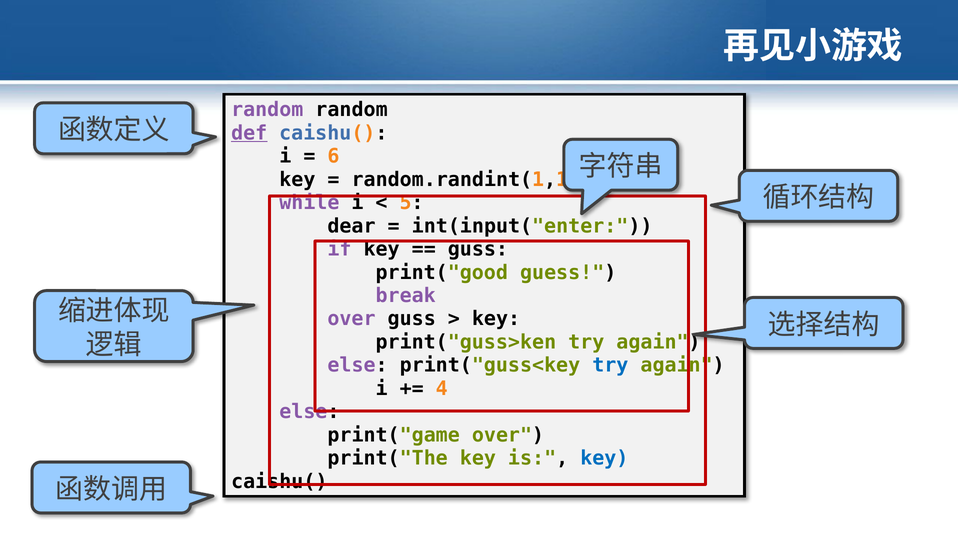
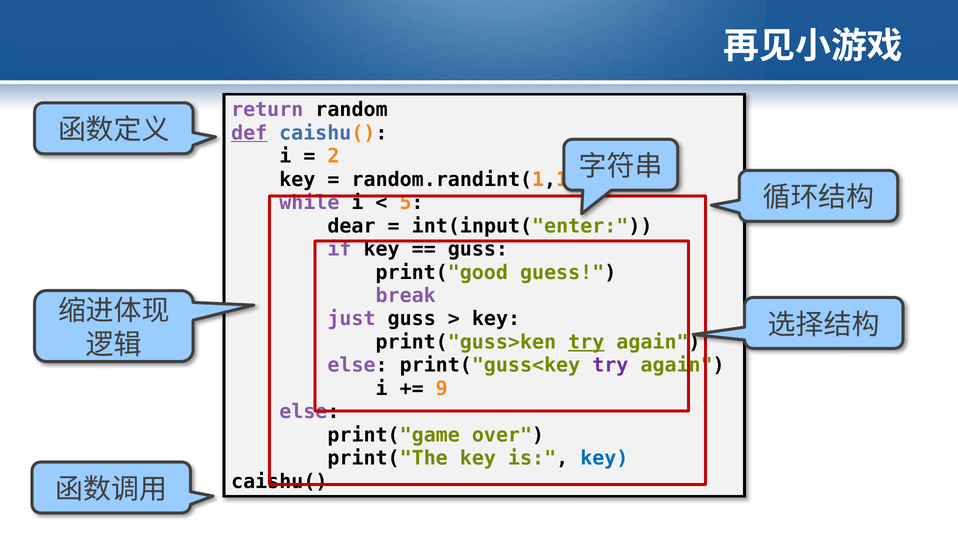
random at (267, 110): random -> return
6: 6 -> 2
over at (351, 319): over -> just
try at (586, 342) underline: none -> present
try at (610, 365) colour: blue -> purple
4: 4 -> 9
